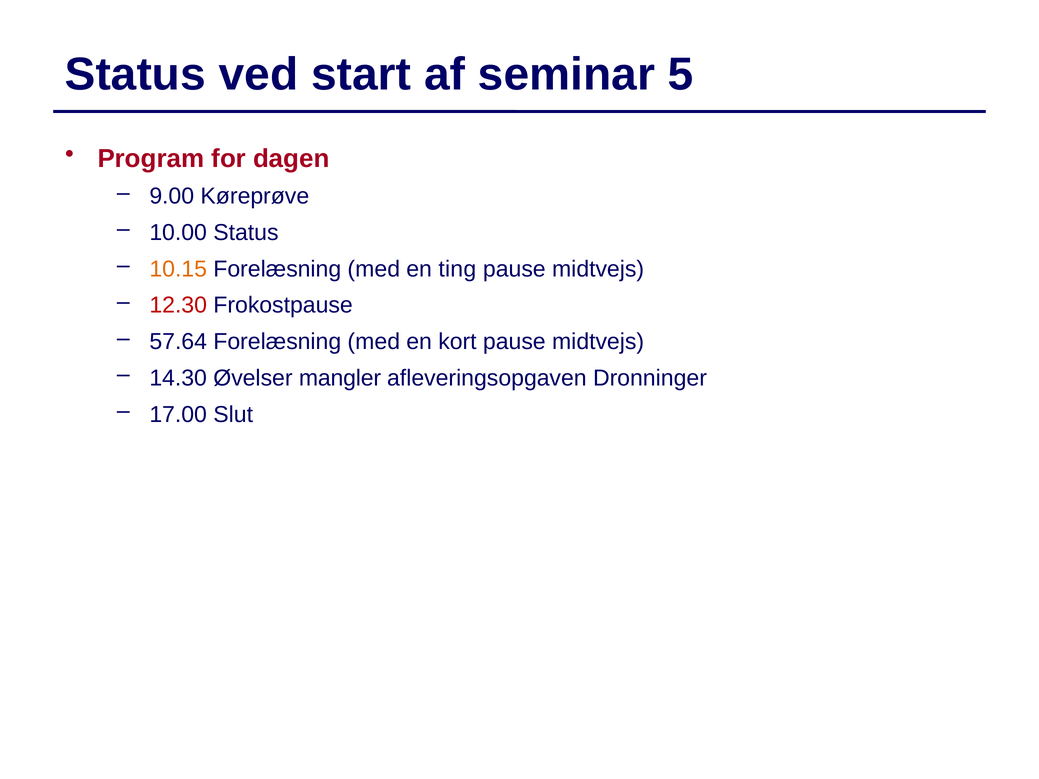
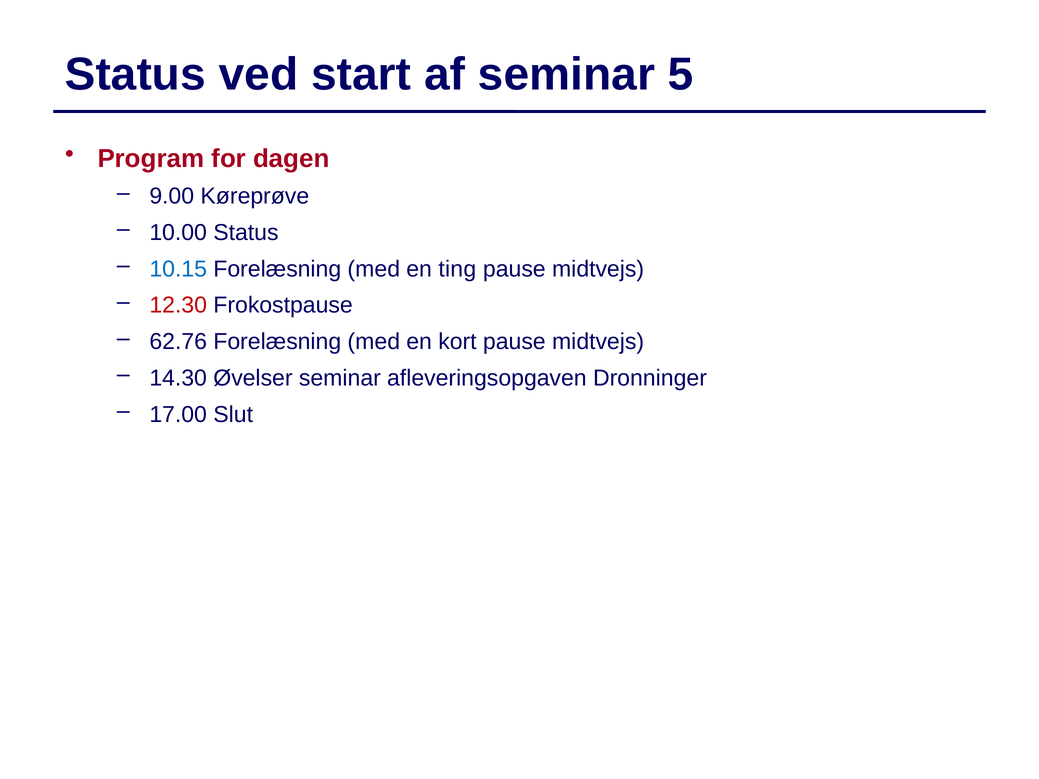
10.15 colour: orange -> blue
57.64: 57.64 -> 62.76
Øvelser mangler: mangler -> seminar
